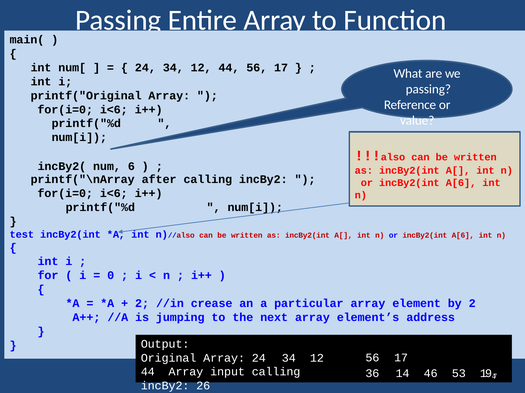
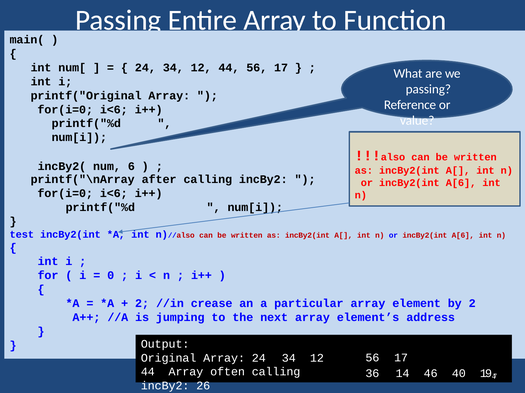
input: input -> often
53: 53 -> 40
